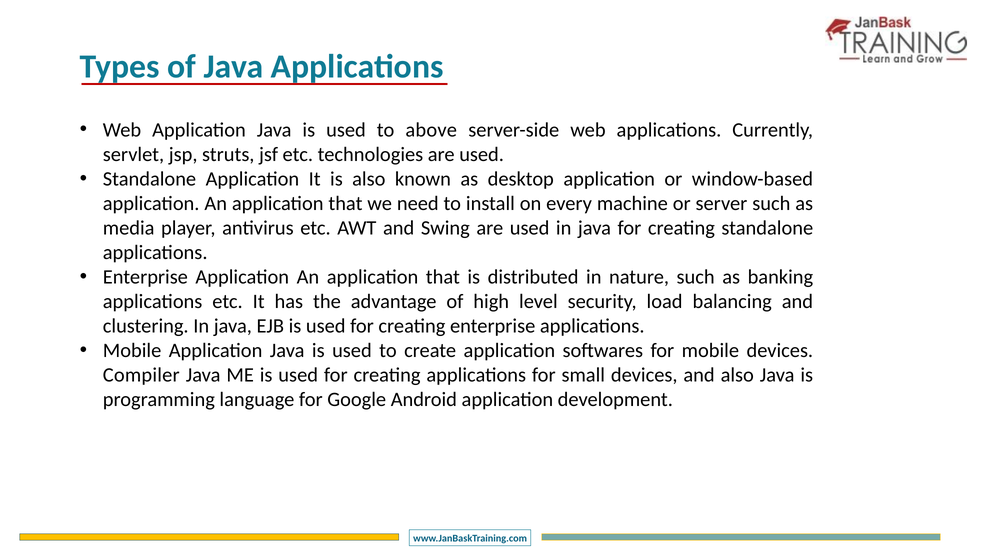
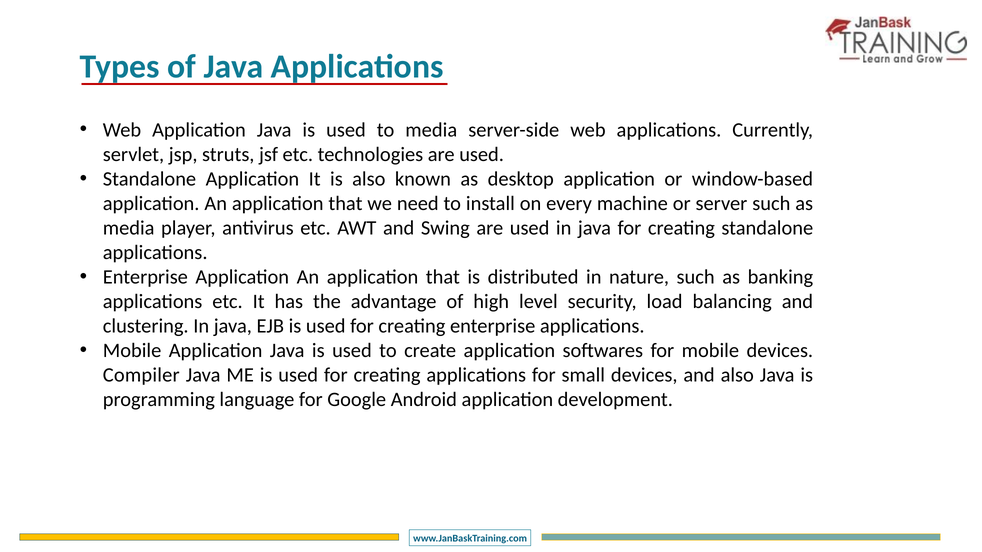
to above: above -> media
